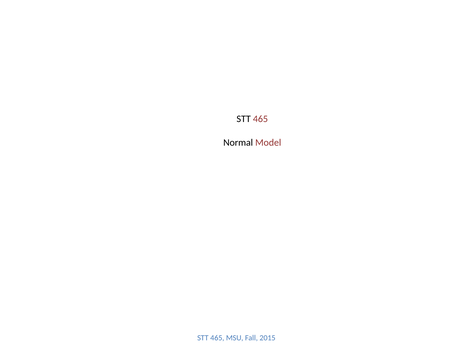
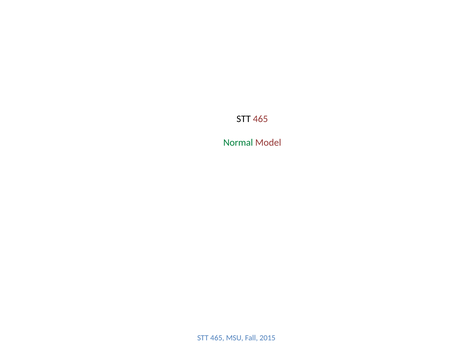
Normal colour: black -> green
